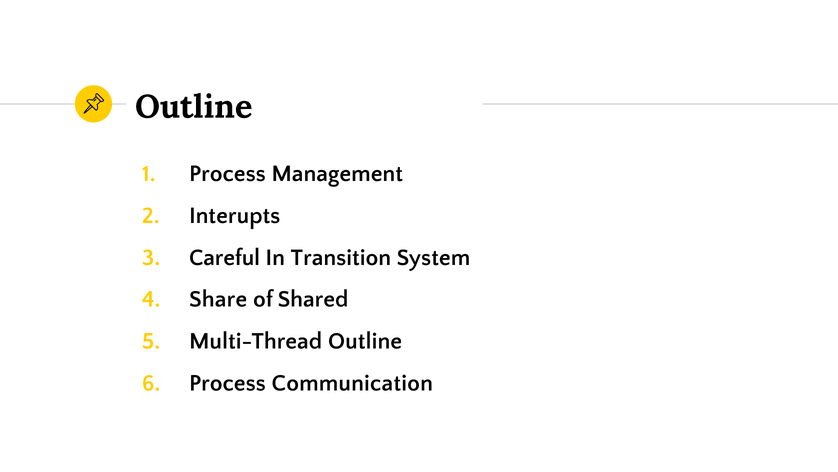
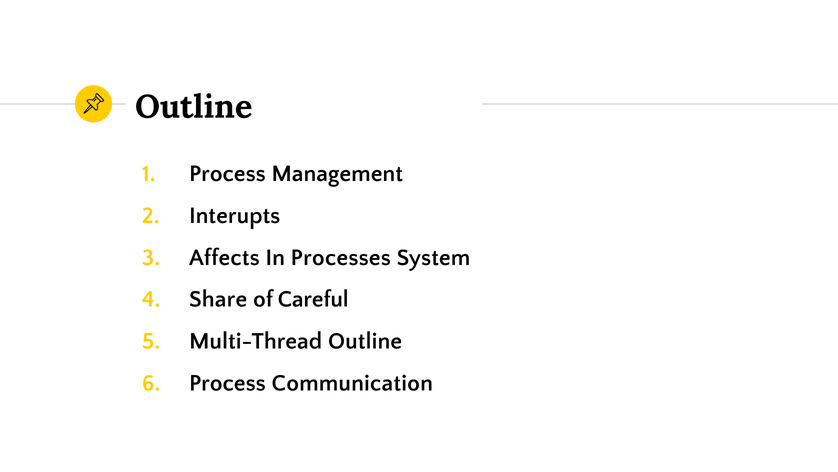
Careful: Careful -> Affects
Transition: Transition -> Processes
Shared: Shared -> Careful
